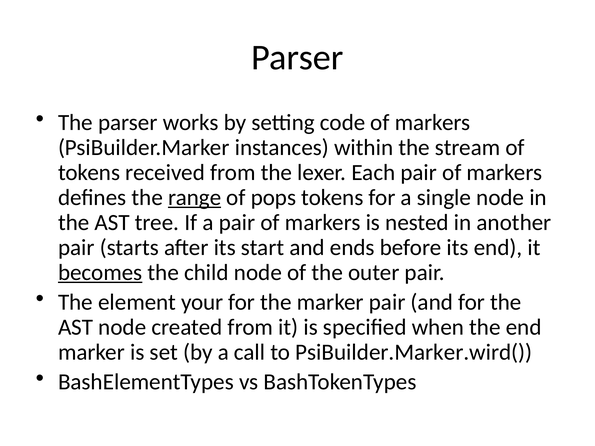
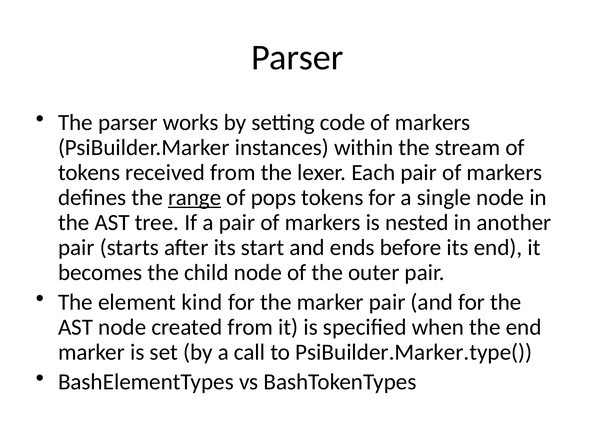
becomes underline: present -> none
your: your -> kind
PsiBuilder.Marker.wird(: PsiBuilder.Marker.wird( -> PsiBuilder.Marker.type(
